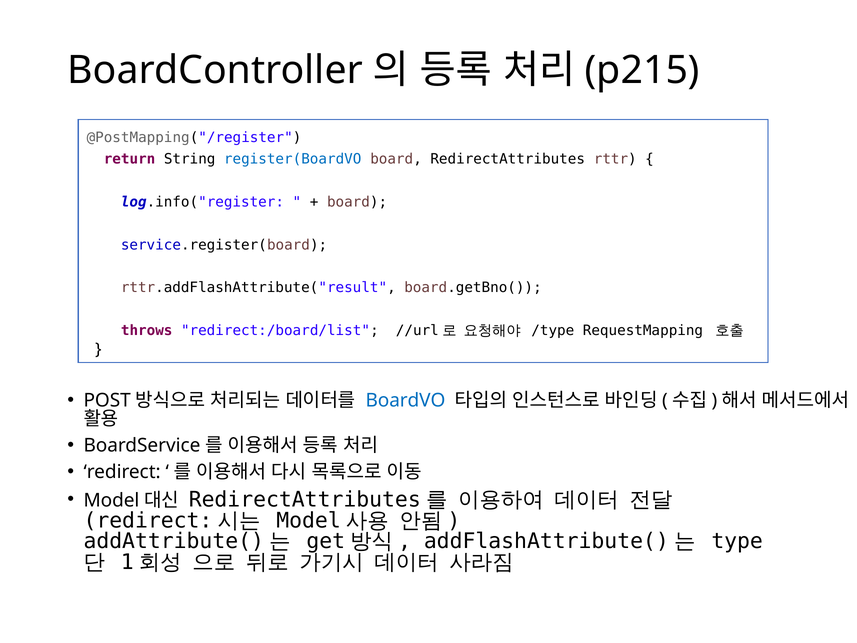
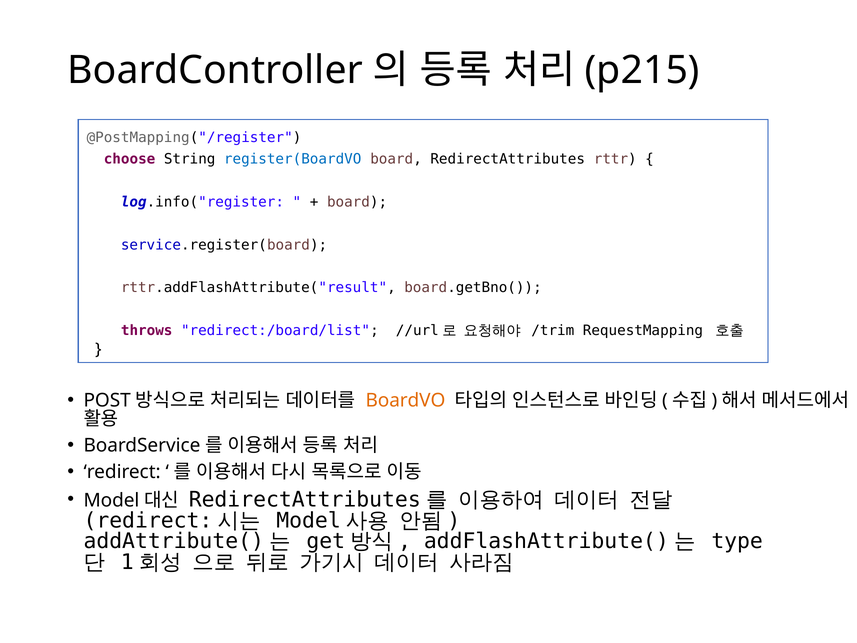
return: return -> choose
/type: /type -> /trim
BoardVO colour: blue -> orange
